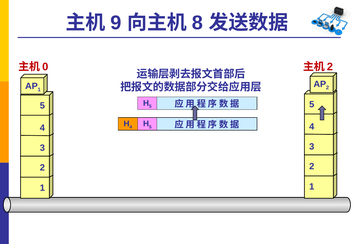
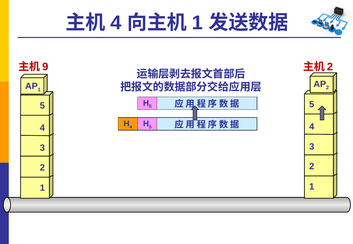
9 at (116, 23): 9 -> 4
8 at (197, 23): 8 -> 1
0: 0 -> 9
